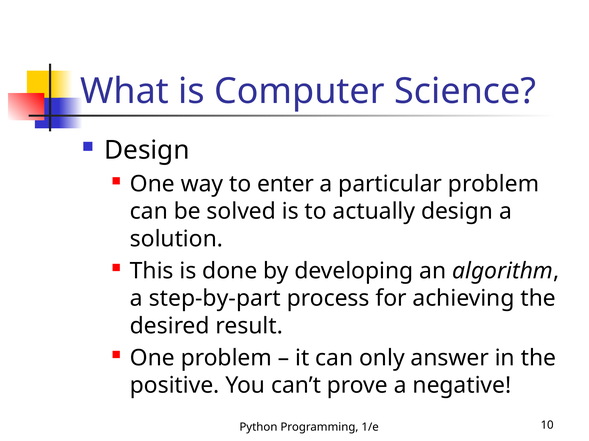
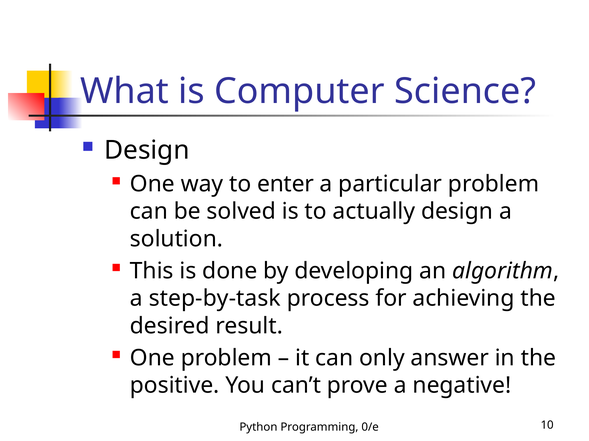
step-by-part: step-by-part -> step-by-task
1/e: 1/e -> 0/e
